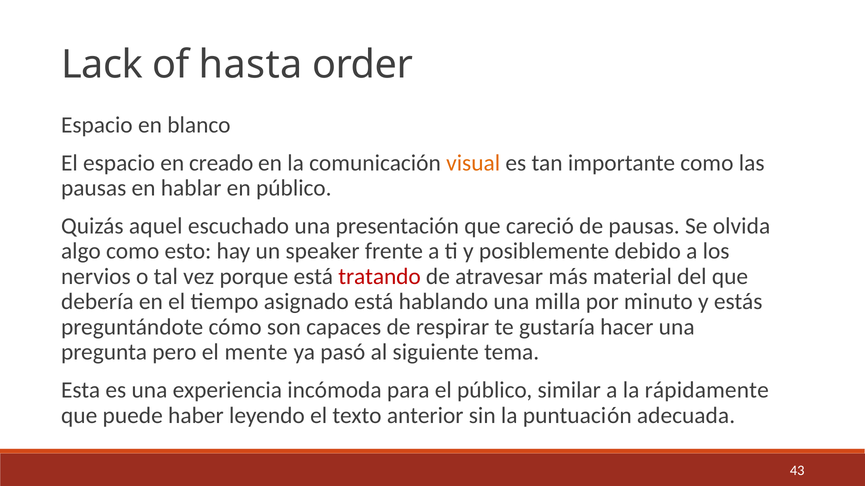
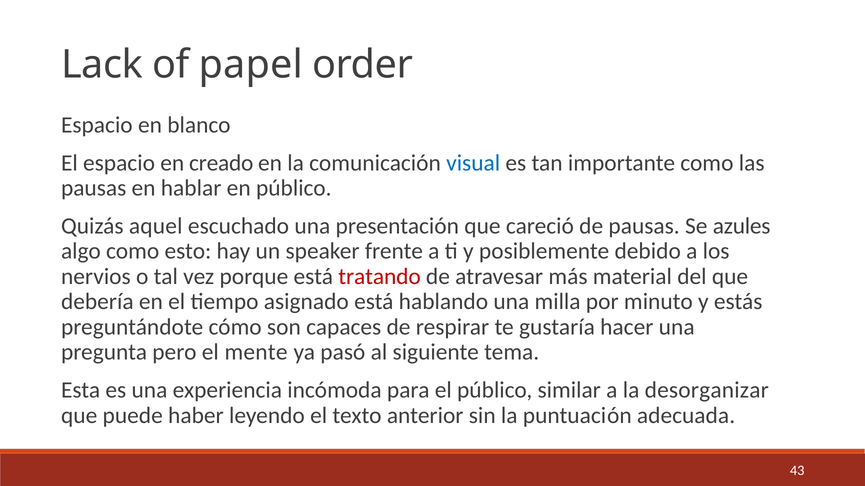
hasta: hasta -> papel
visual colour: orange -> blue
olvida: olvida -> azules
rápidamente: rápidamente -> desorganizar
